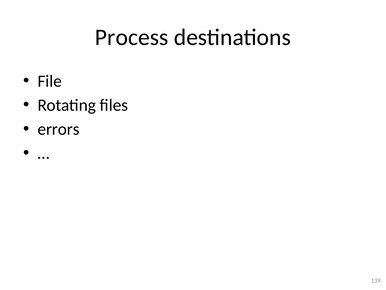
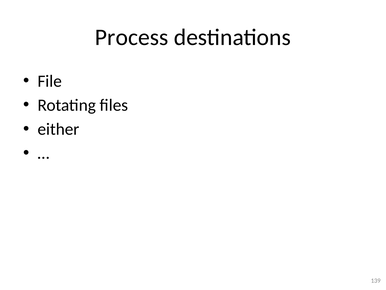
errors: errors -> either
